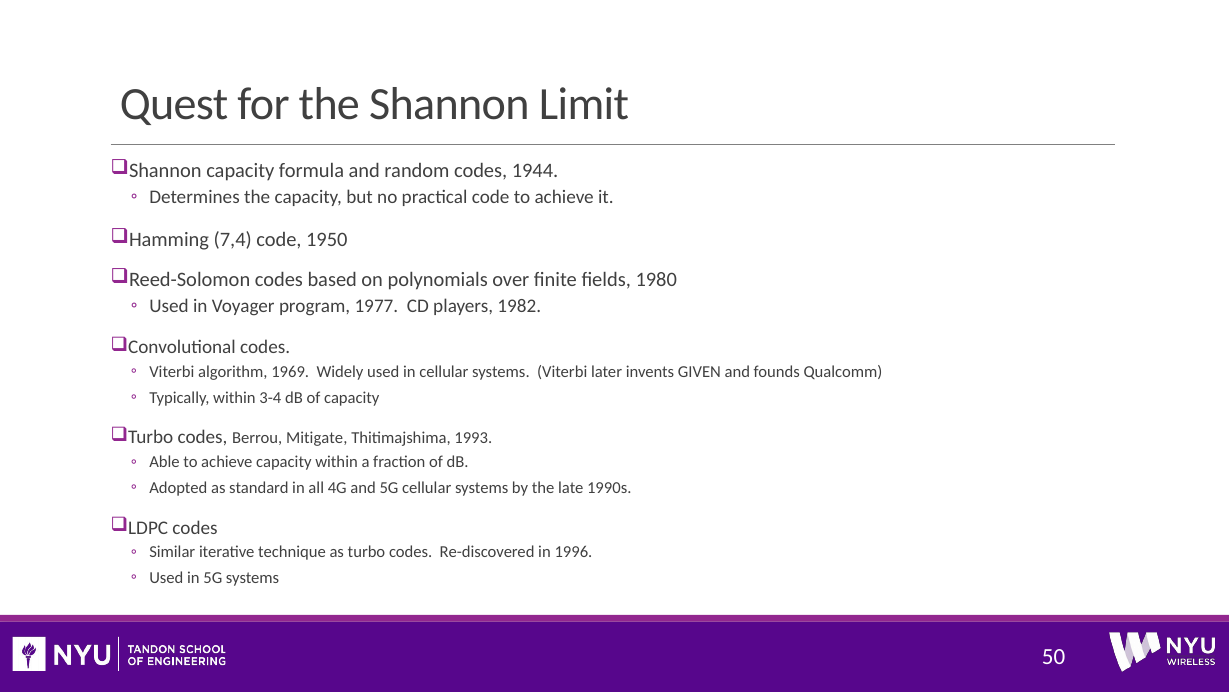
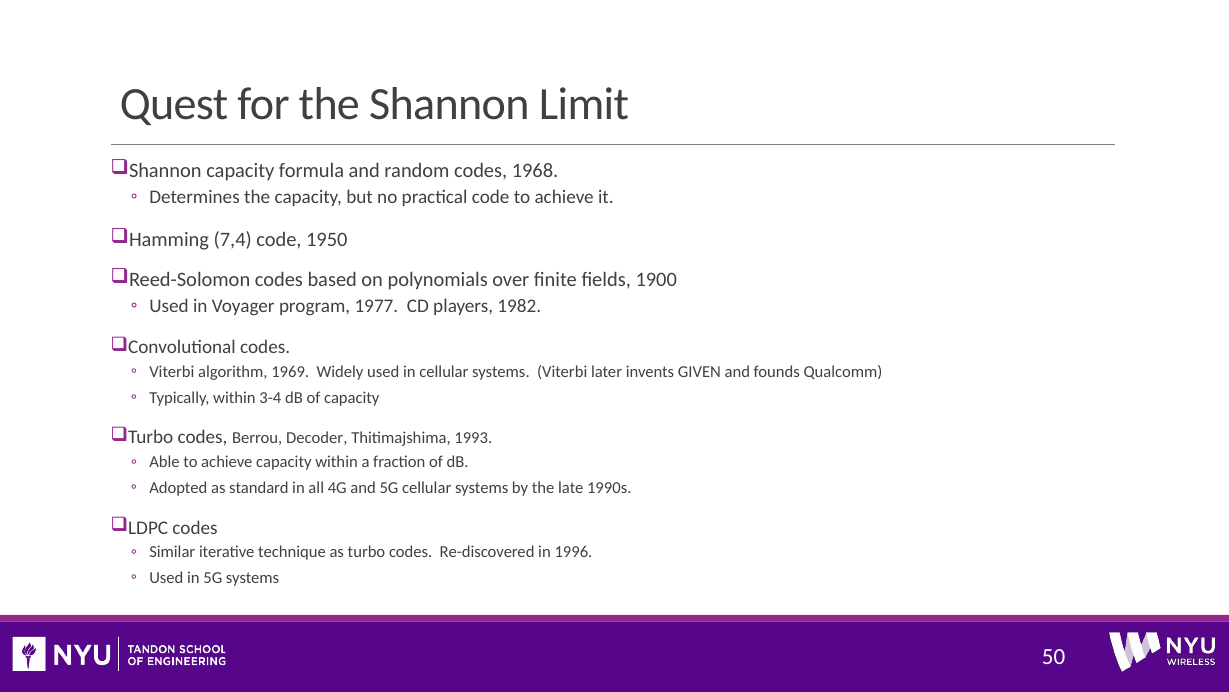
1944: 1944 -> 1968
1980: 1980 -> 1900
Mitigate: Mitigate -> Decoder
